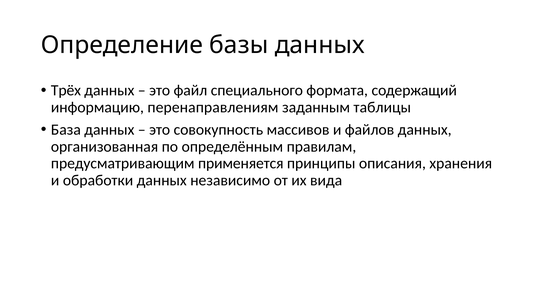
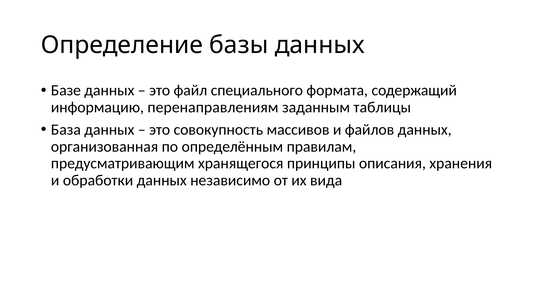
Трёх: Трёх -> Базе
применяется: применяется -> хранящегося
